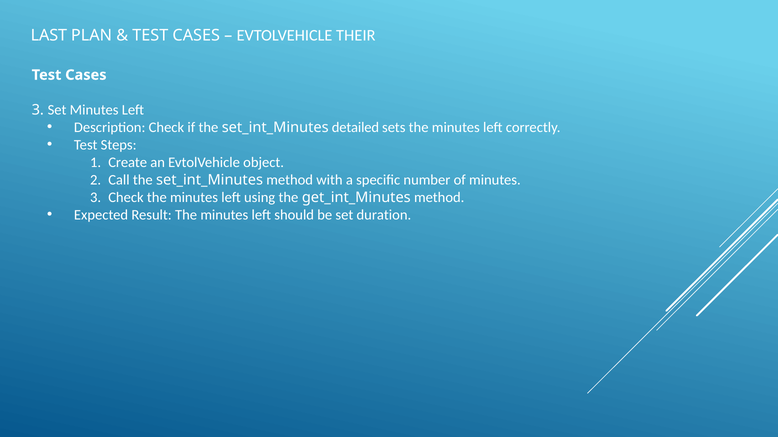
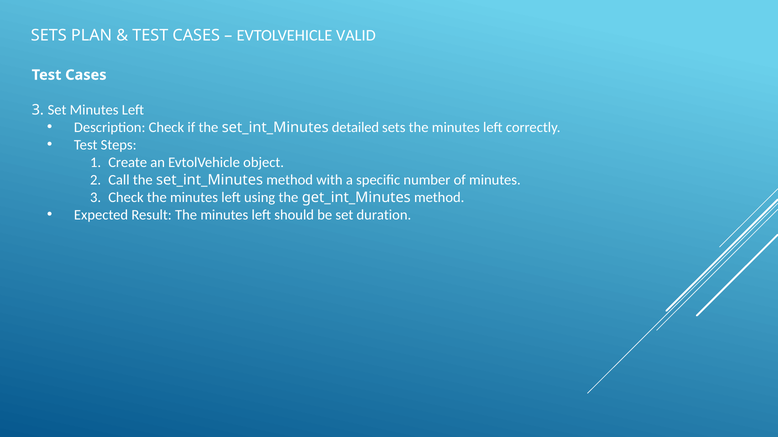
LAST at (49, 35): LAST -> SETS
THEIR: THEIR -> VALID
